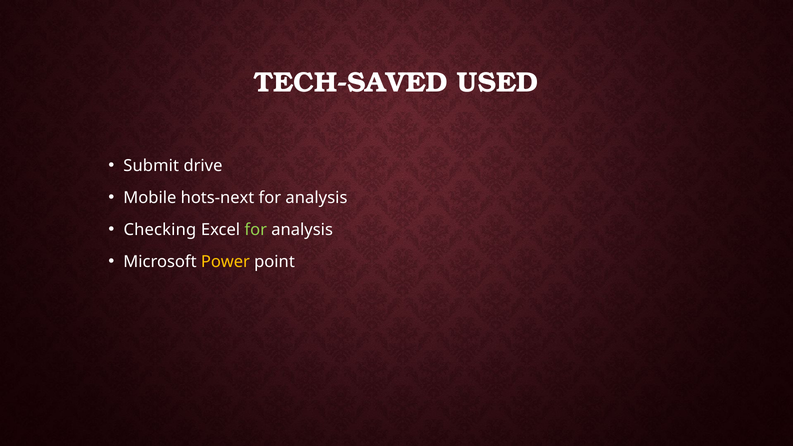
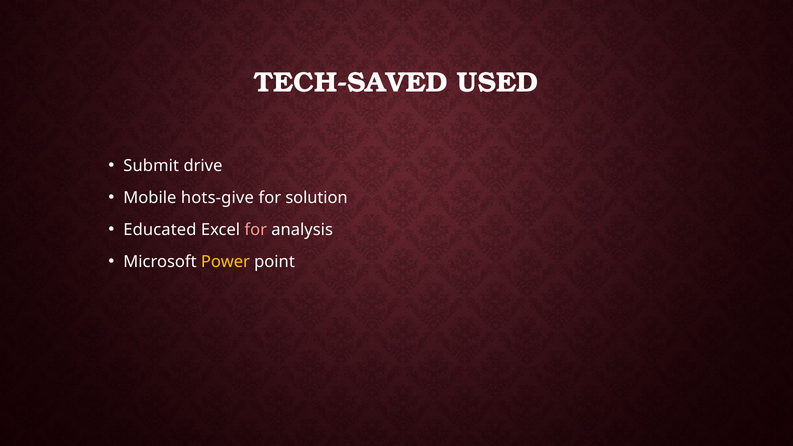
hots-next: hots-next -> hots-give
analysis at (316, 198): analysis -> solution
Checking: Checking -> Educated
for at (256, 230) colour: light green -> pink
